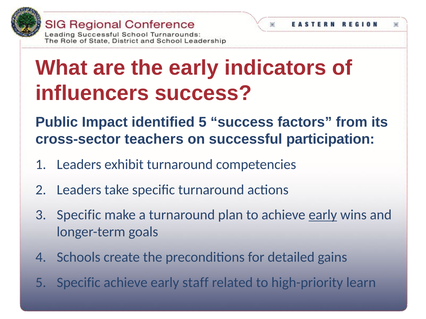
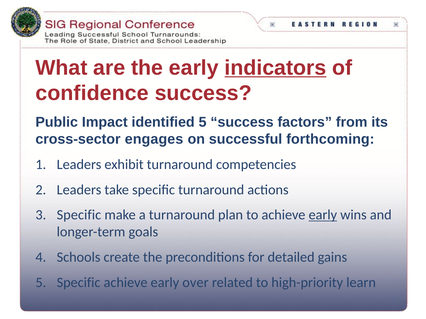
indicators underline: none -> present
influencers: influencers -> confidence
teachers: teachers -> engages
participation: participation -> forthcoming
staff: staff -> over
